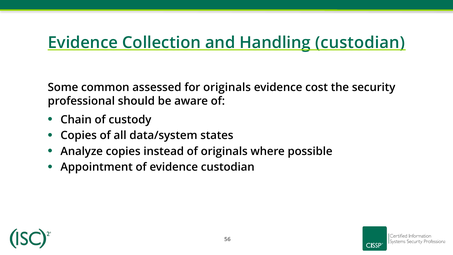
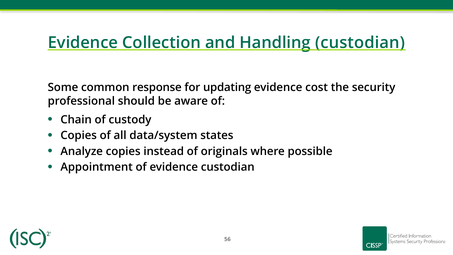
assessed: assessed -> response
for originals: originals -> updating
